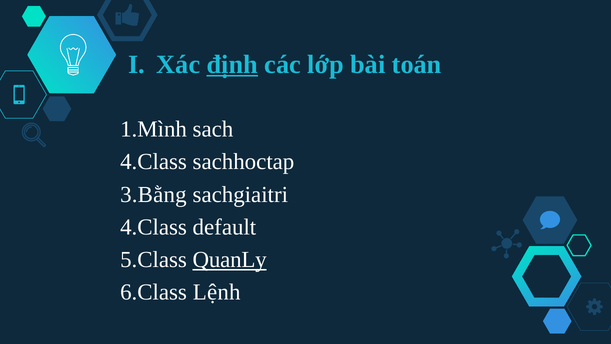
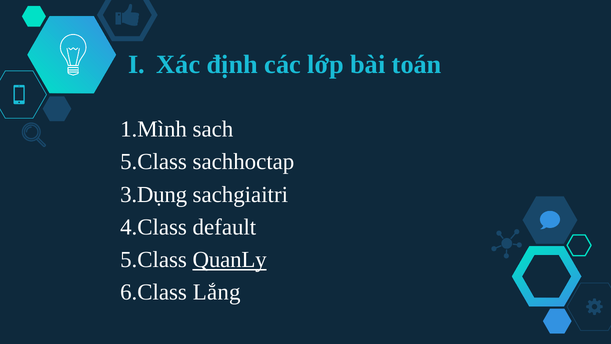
định underline: present -> none
4.Class at (154, 162): 4.Class -> 5.Class
3.Bằng: 3.Bằng -> 3.Dụng
Lệnh: Lệnh -> Lắng
